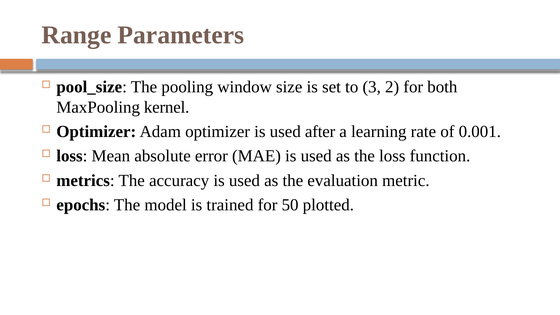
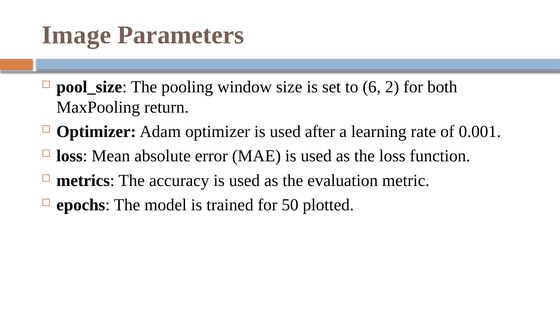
Range: Range -> Image
3: 3 -> 6
kernel: kernel -> return
